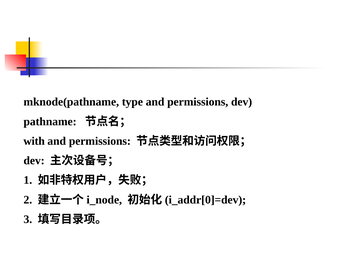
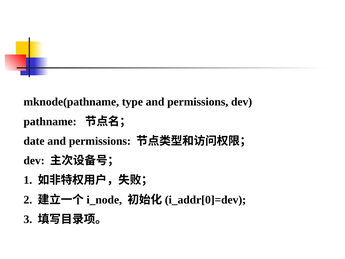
with: with -> date
